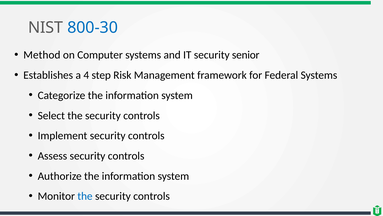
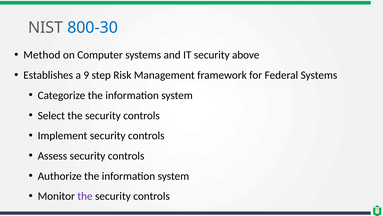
senior: senior -> above
4: 4 -> 9
the at (85, 196) colour: blue -> purple
